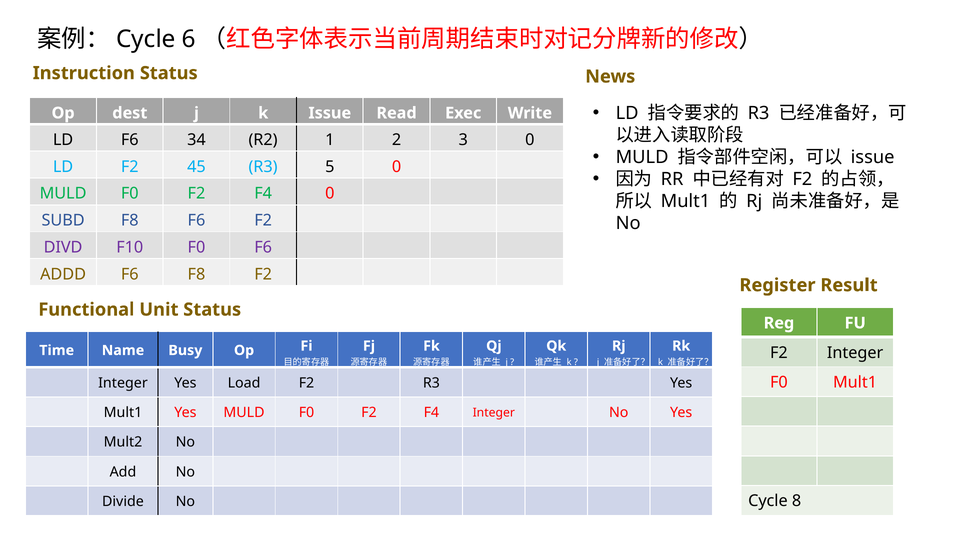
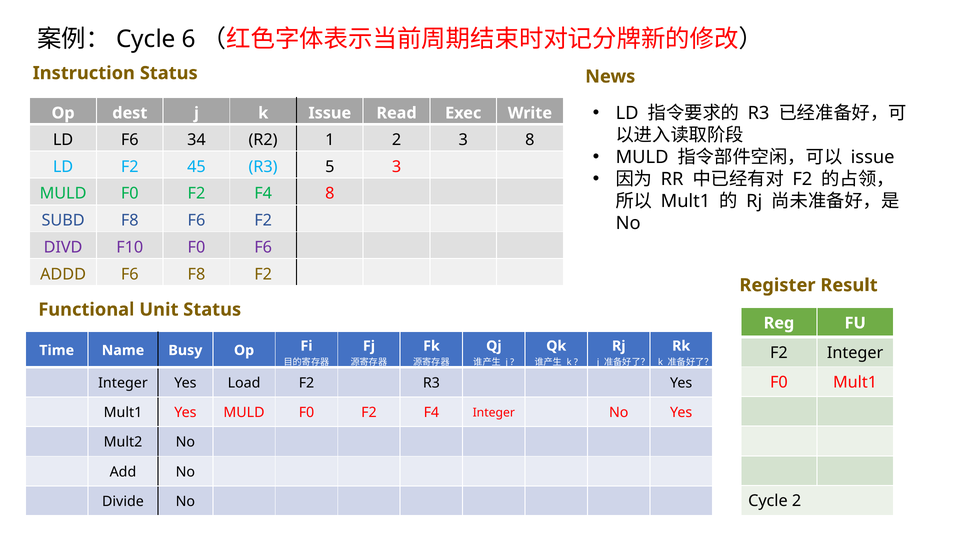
3 0: 0 -> 8
5 0: 0 -> 3
F4 0: 0 -> 8
Cycle 8: 8 -> 2
